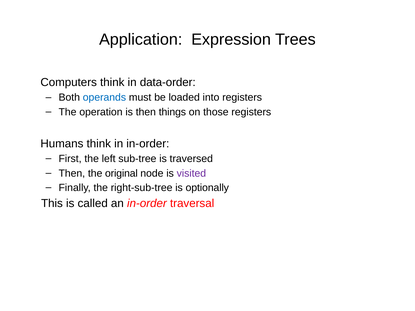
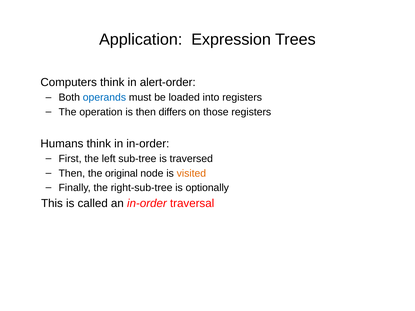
data-order: data-order -> alert-order
things: things -> differs
visited colour: purple -> orange
